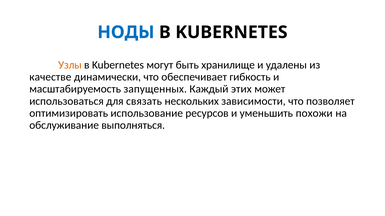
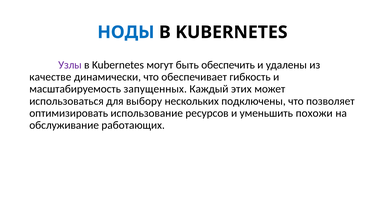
Узлы colour: orange -> purple
хранилище: хранилище -> обеспечить
связать: связать -> выбору
зависимости: зависимости -> подключены
выполняться: выполняться -> работающих
